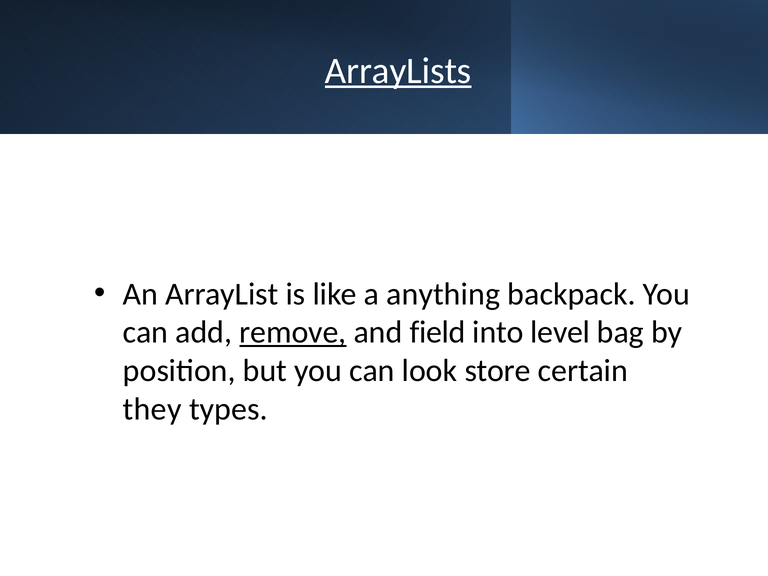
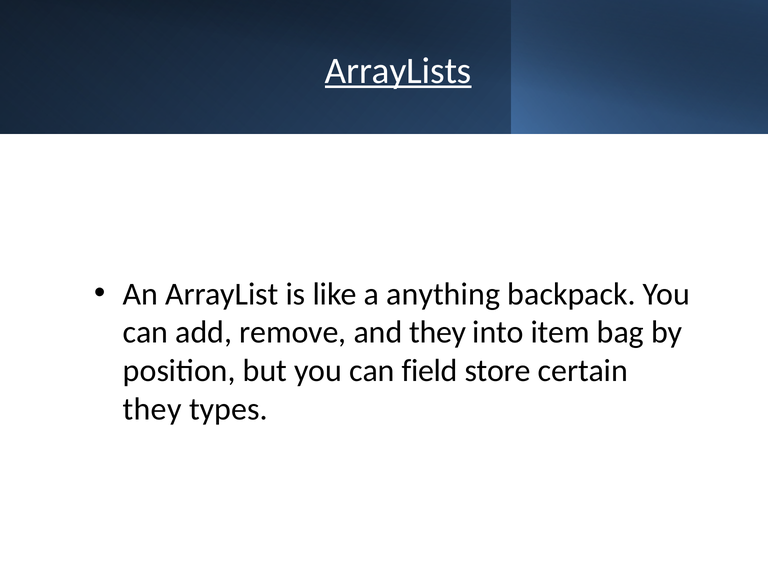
remove underline: present -> none
and field: field -> they
level: level -> item
look: look -> field
